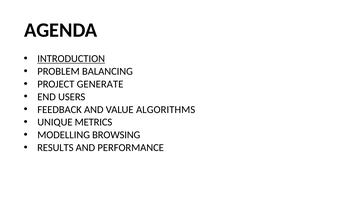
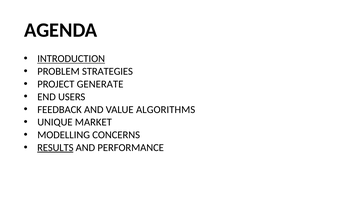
BALANCING: BALANCING -> STRATEGIES
METRICS: METRICS -> MARKET
BROWSING: BROWSING -> CONCERNS
RESULTS underline: none -> present
